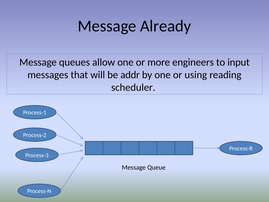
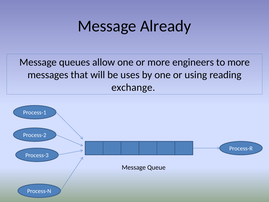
to input: input -> more
addr: addr -> uses
scheduler: scheduler -> exchange
